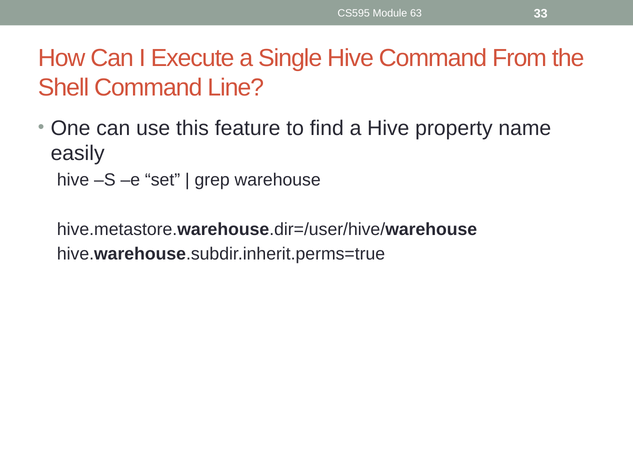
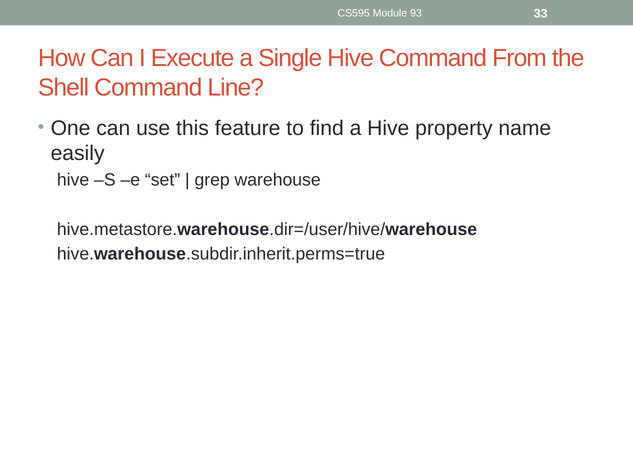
63: 63 -> 93
